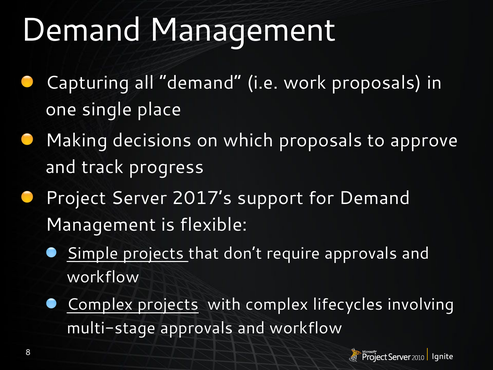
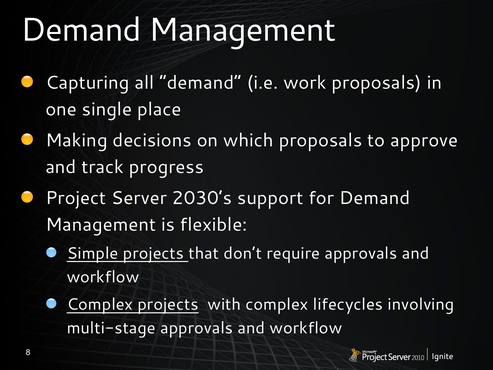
2017’s: 2017’s -> 2030’s
